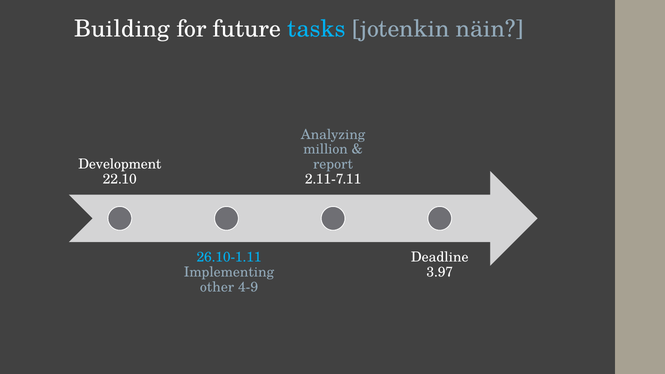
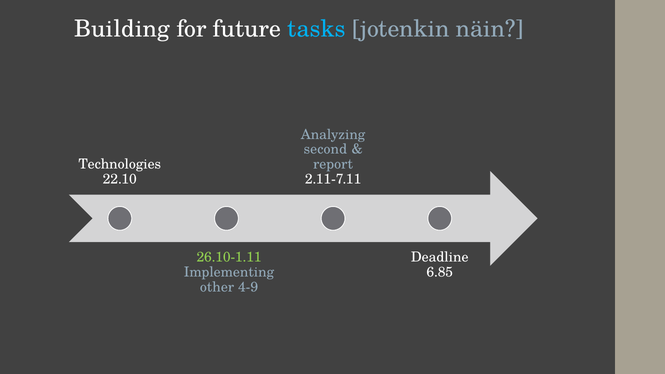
million: million -> second
Development: Development -> Technologies
26.10-1.11 colour: light blue -> light green
3.97: 3.97 -> 6.85
